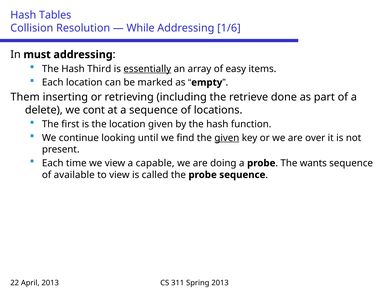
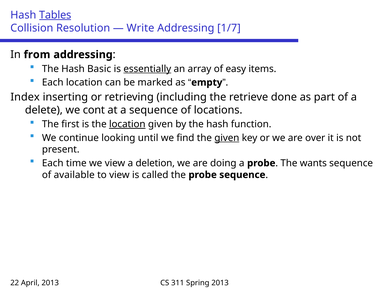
Tables underline: none -> present
While: While -> Write
1/6: 1/6 -> 1/7
must: must -> from
Third: Third -> Basic
Them: Them -> Index
location at (127, 124) underline: none -> present
capable: capable -> deletion
